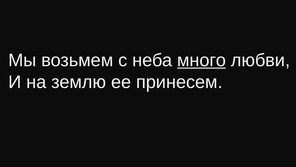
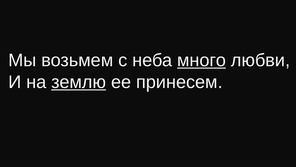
землю underline: none -> present
